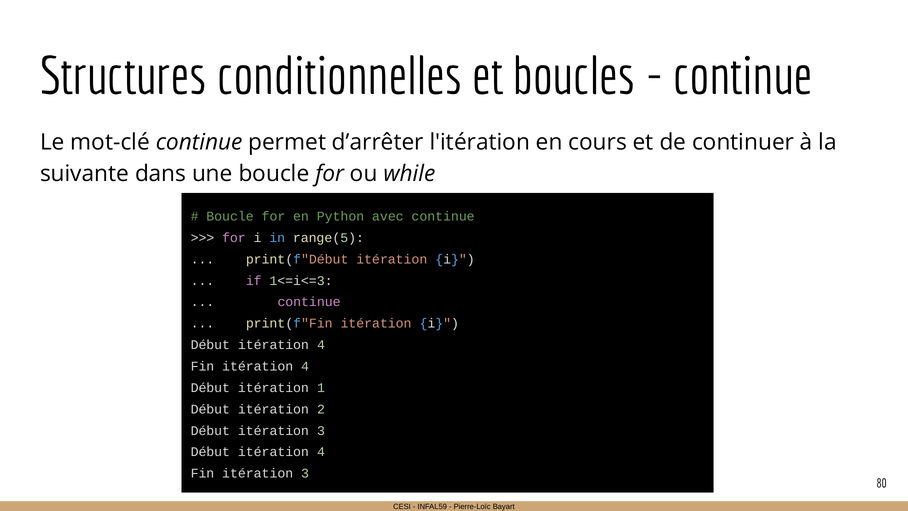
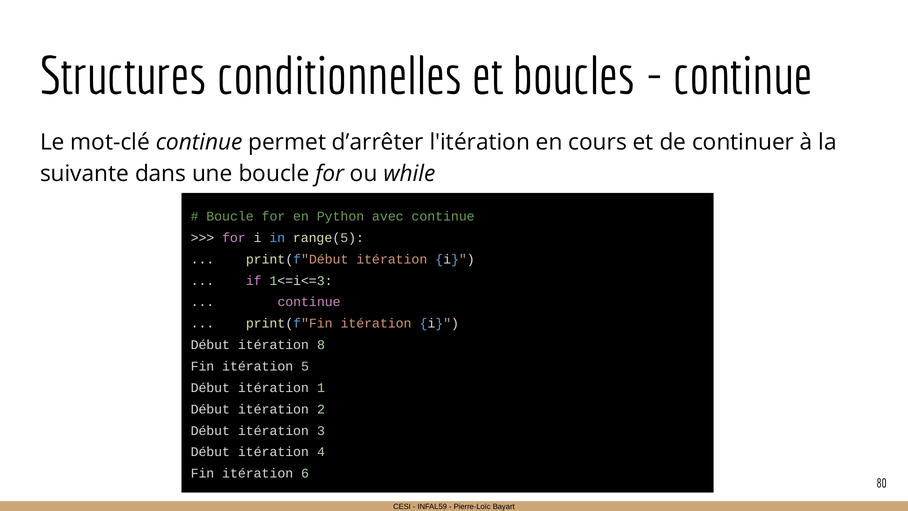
4 at (321, 345): 4 -> 8
Fin itération 4: 4 -> 5
Fin itération 3: 3 -> 6
